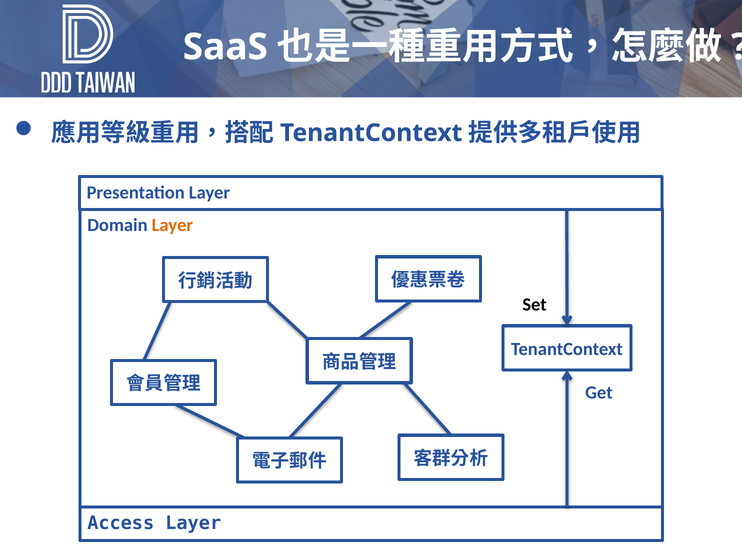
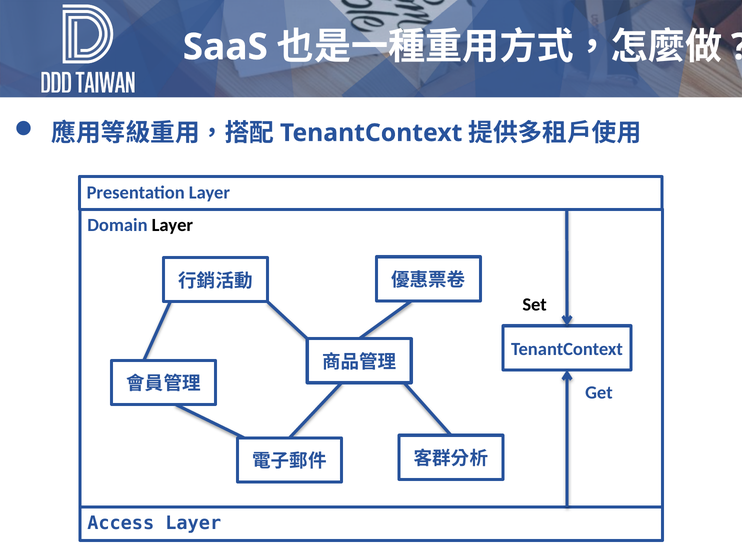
Layer at (172, 225) colour: orange -> black
